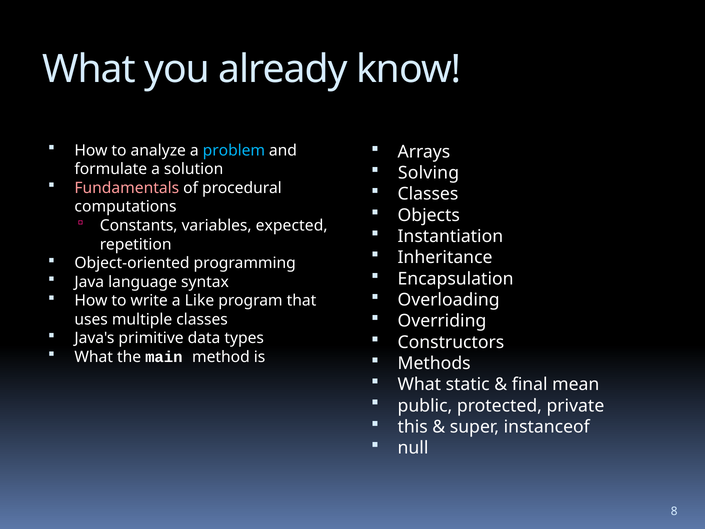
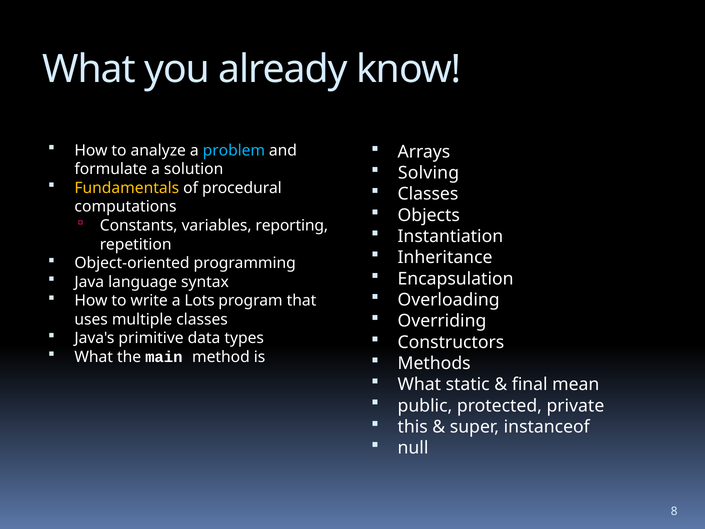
Fundamentals colour: pink -> yellow
expected: expected -> reporting
Like: Like -> Lots
